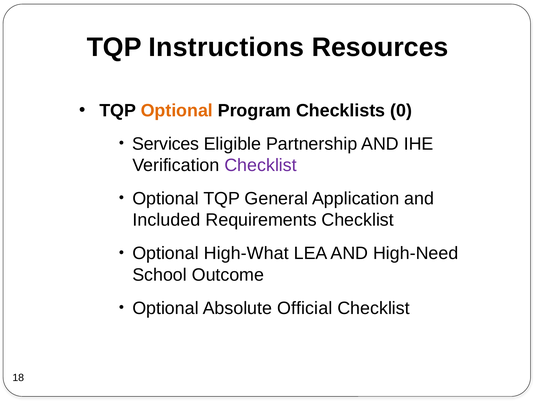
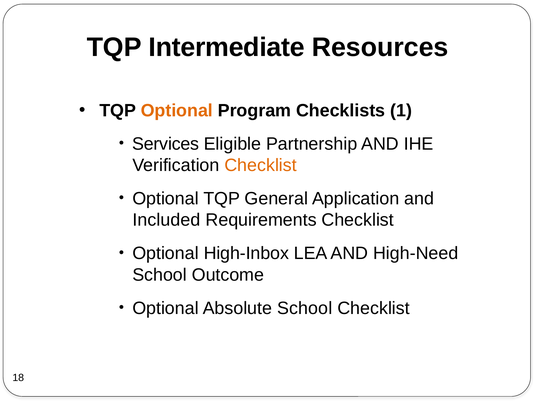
Instructions: Instructions -> Intermediate
0: 0 -> 1
Checklist at (261, 165) colour: purple -> orange
High-What: High-What -> High-Inbox
Absolute Official: Official -> School
